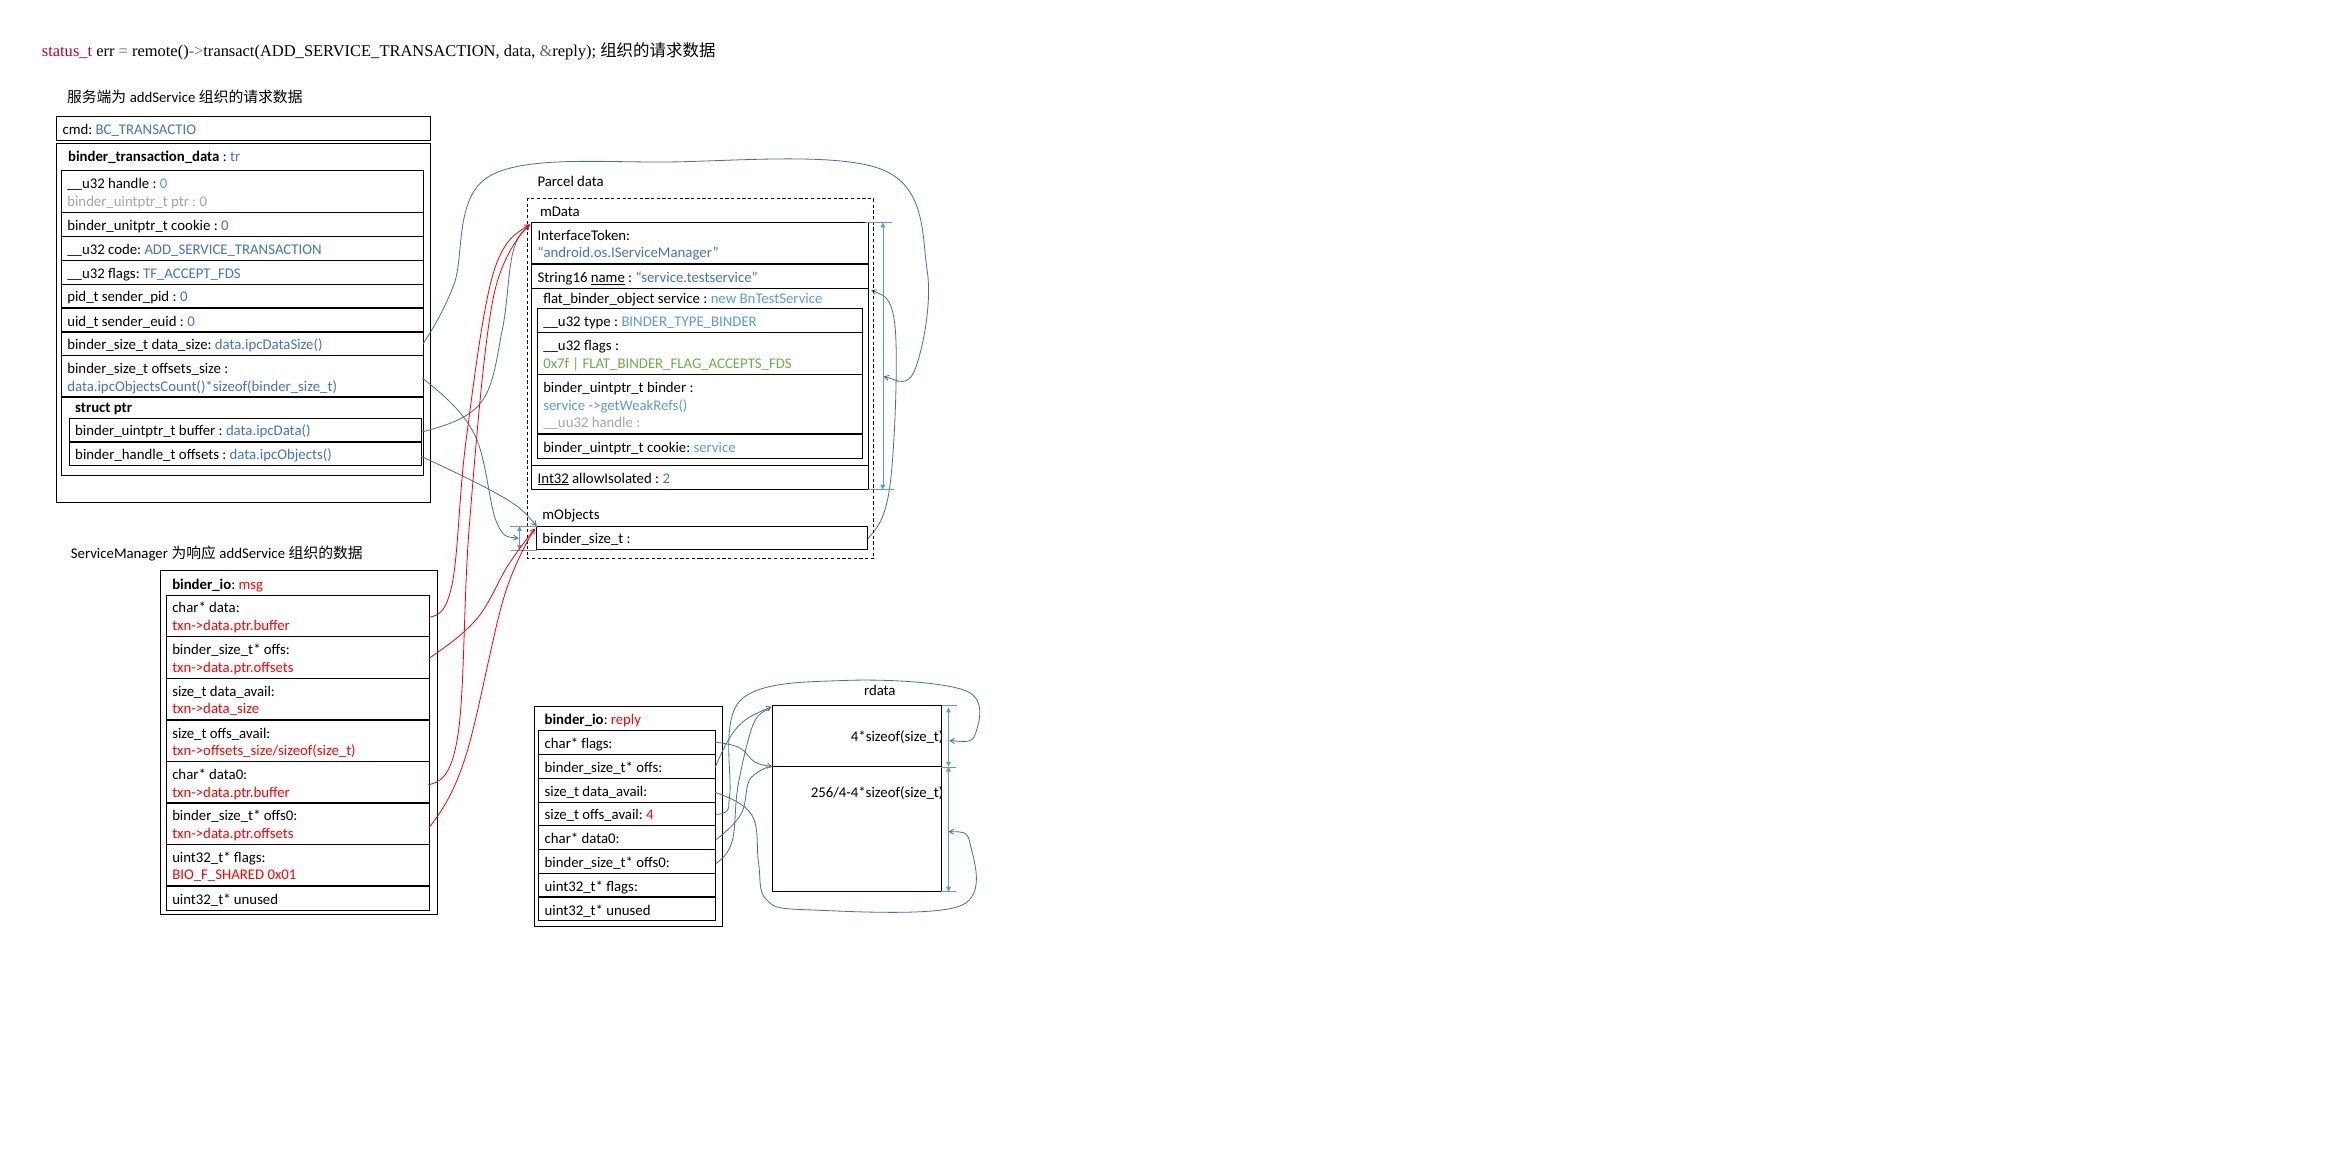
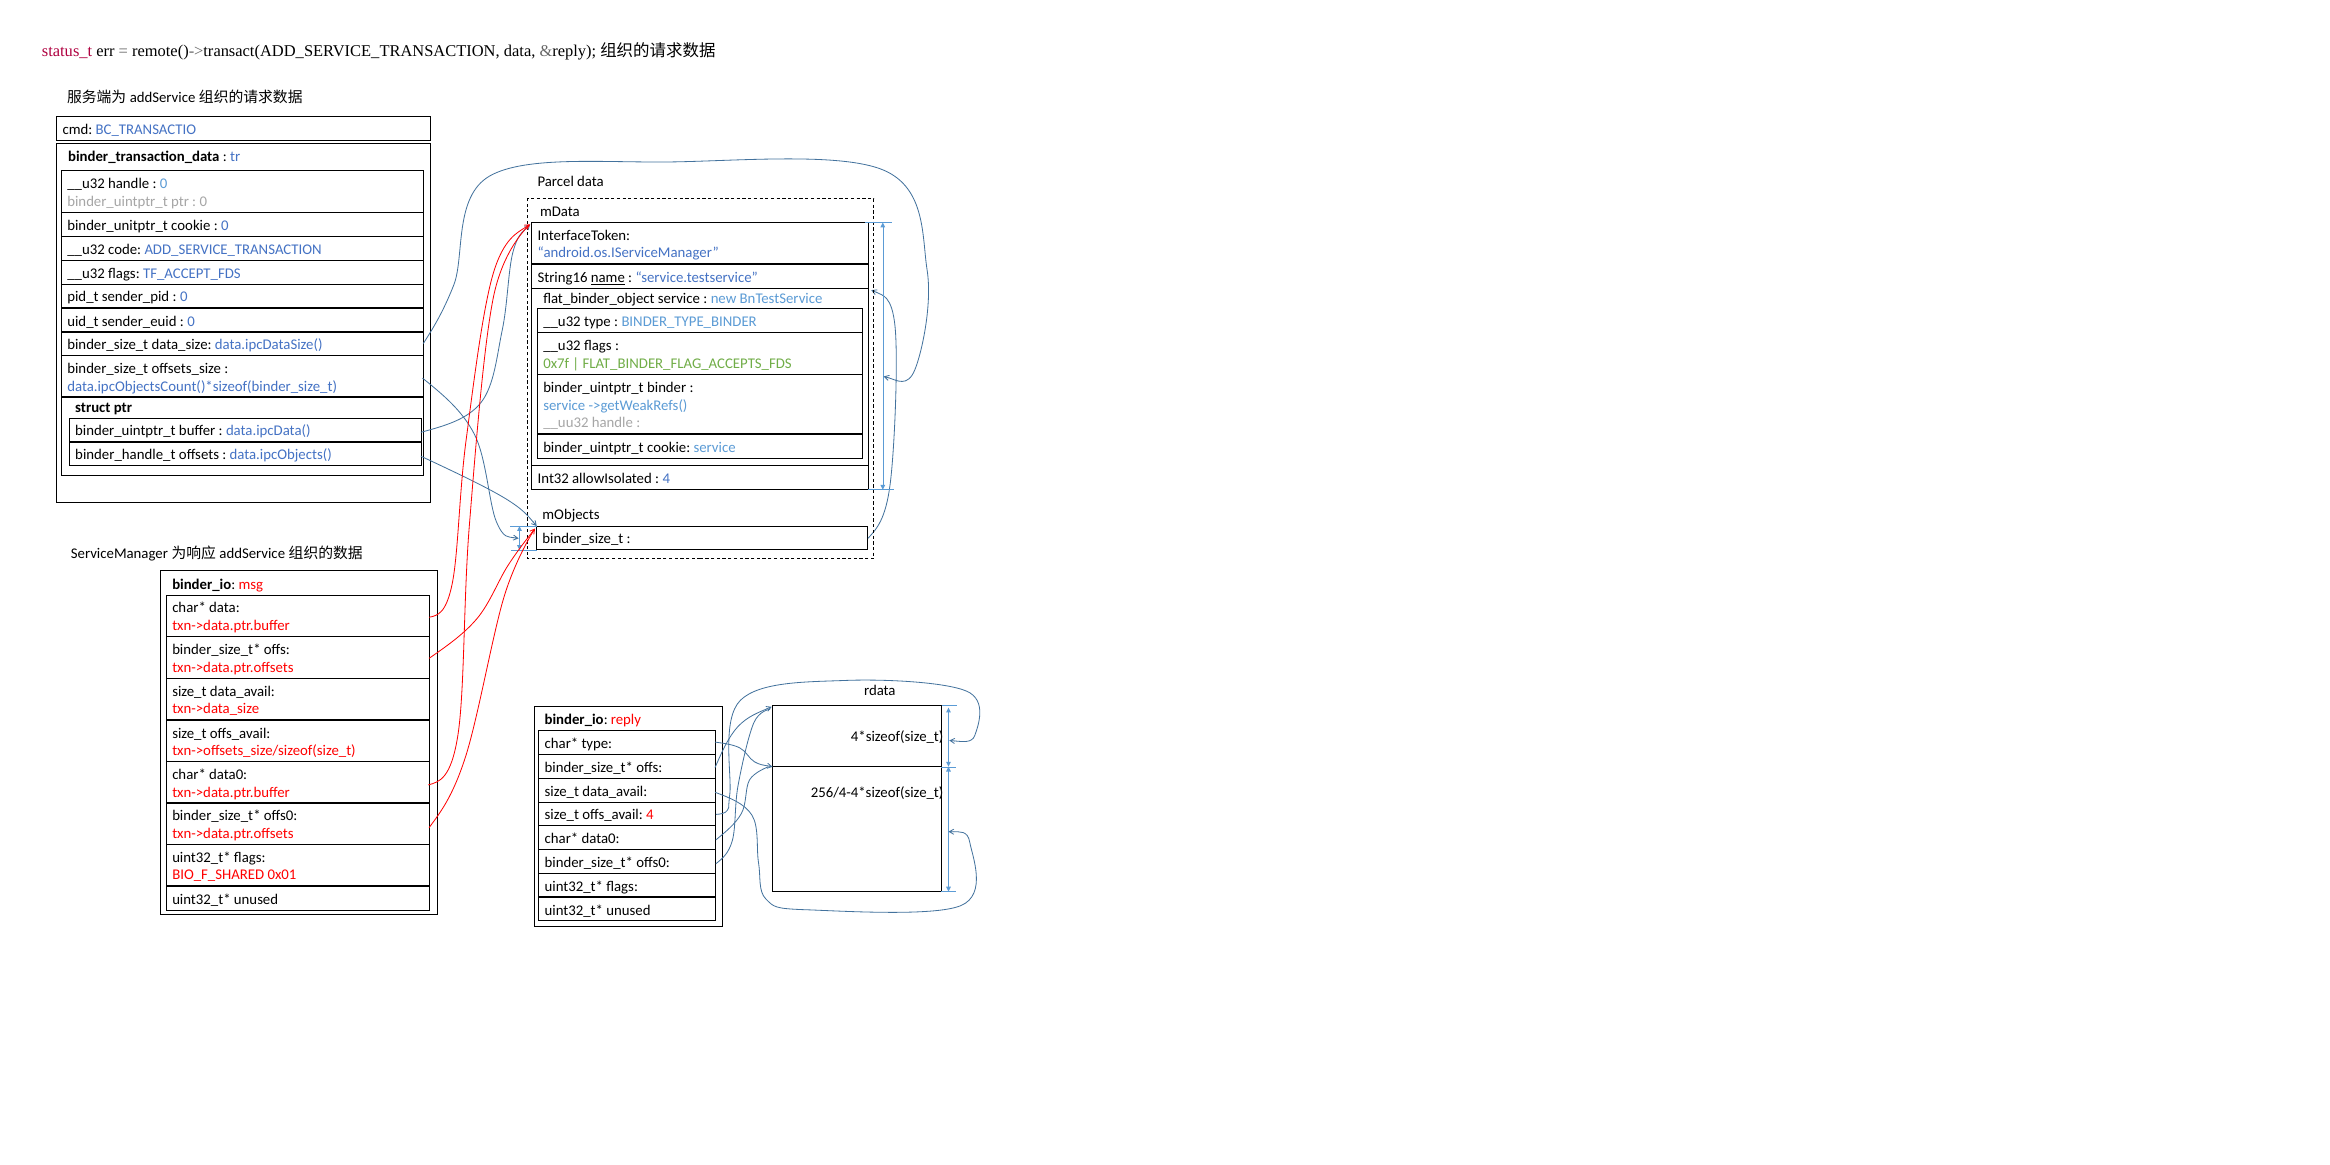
Int32 underline: present -> none
2 at (666, 479): 2 -> 4
flags at (597, 744): flags -> type
